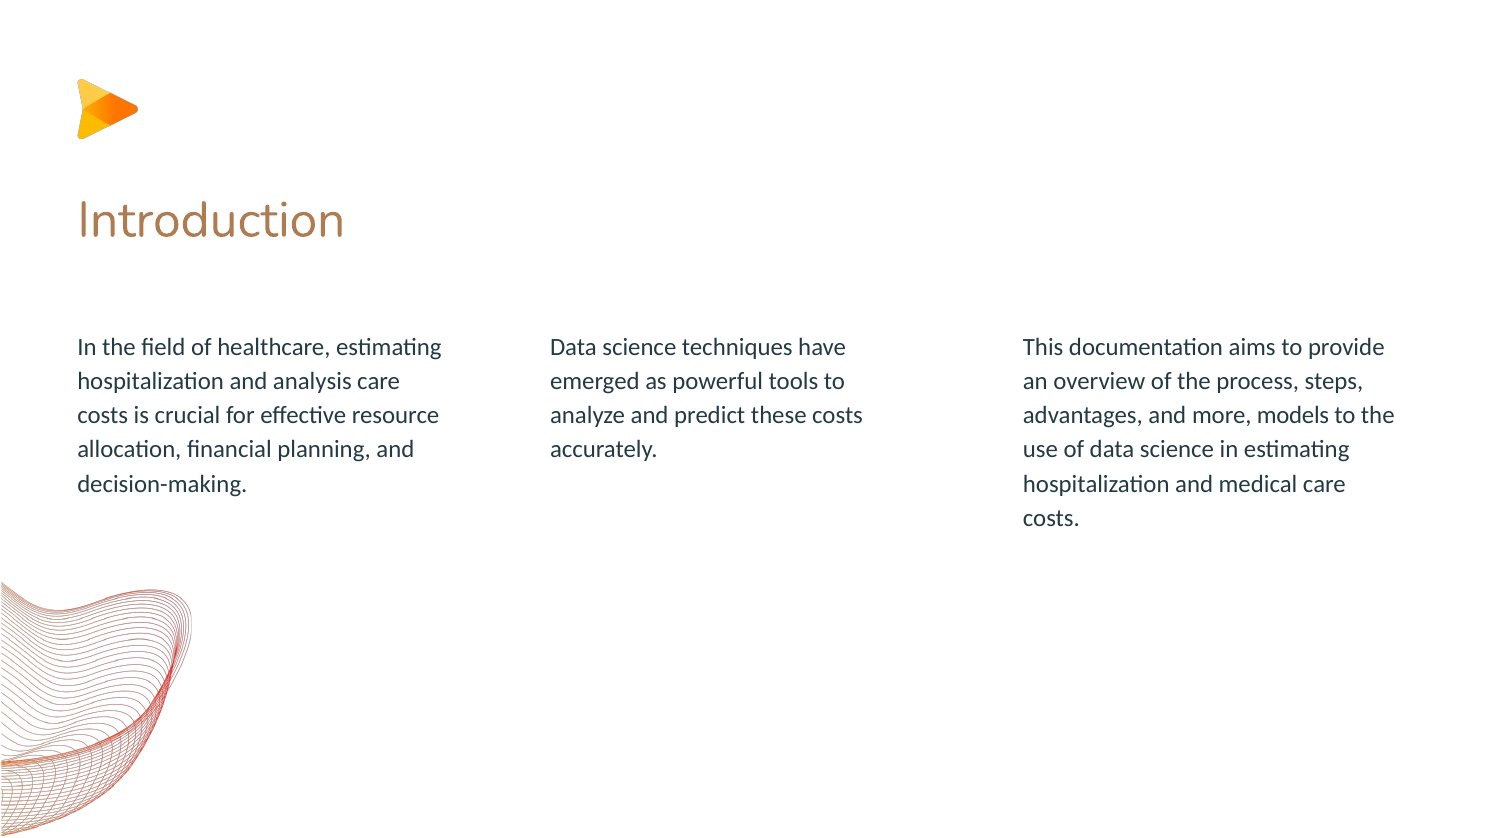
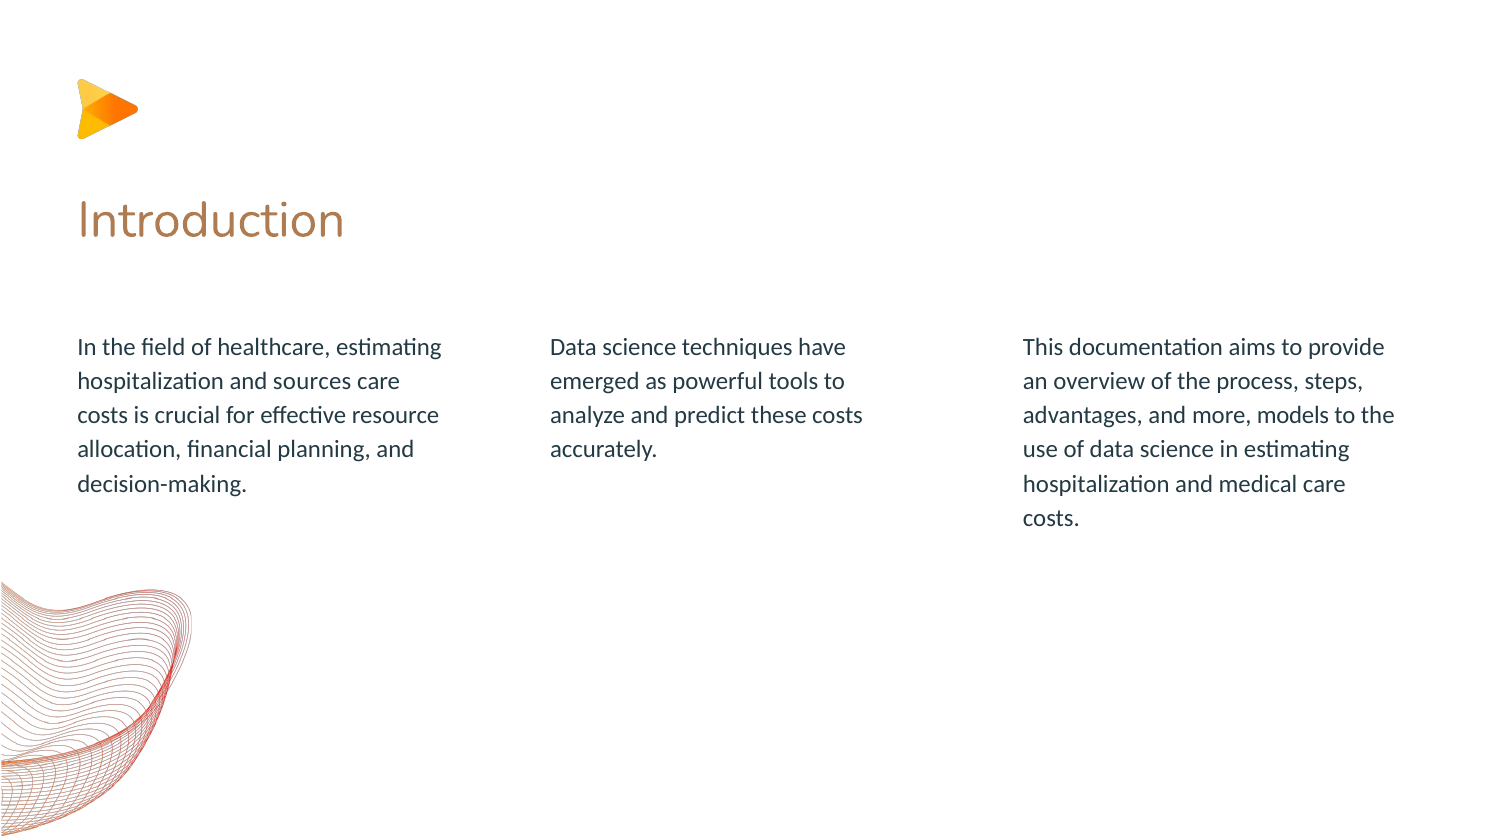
analysis: analysis -> sources
